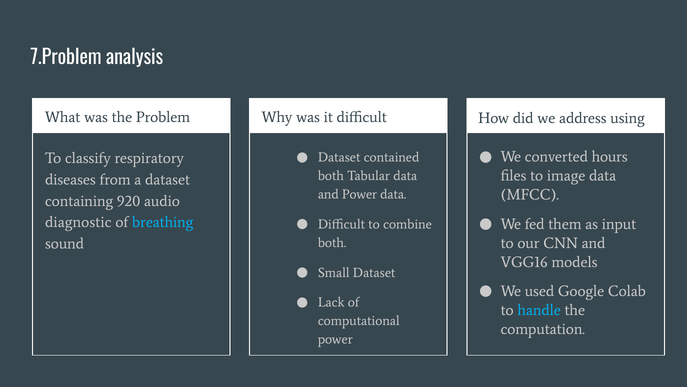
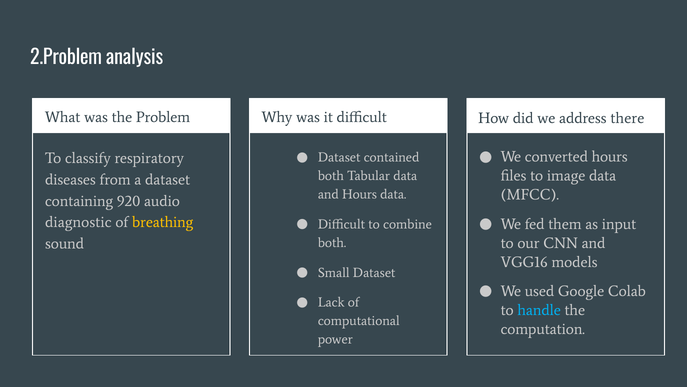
7.Problem: 7.Problem -> 2.Problem
using: using -> there
and Power: Power -> Hours
breathing colour: light blue -> yellow
